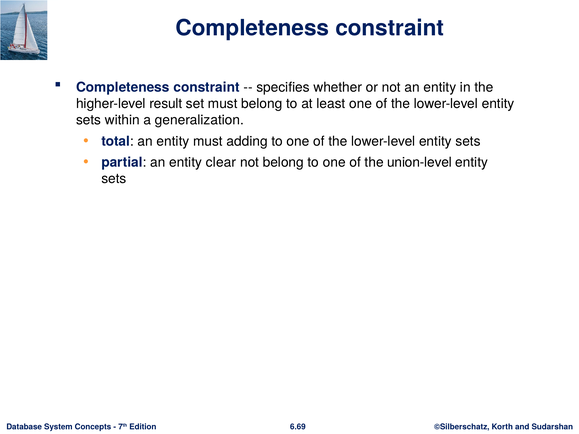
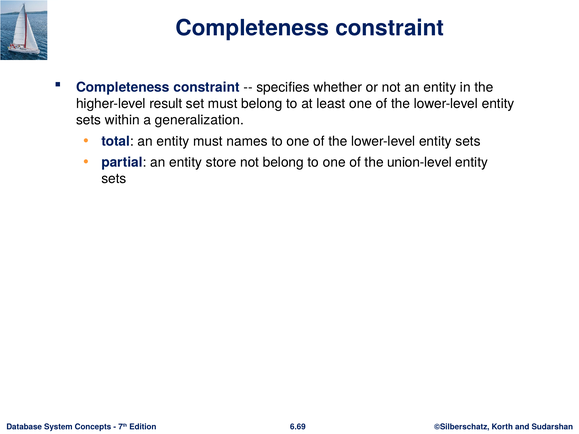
adding: adding -> names
clear: clear -> store
